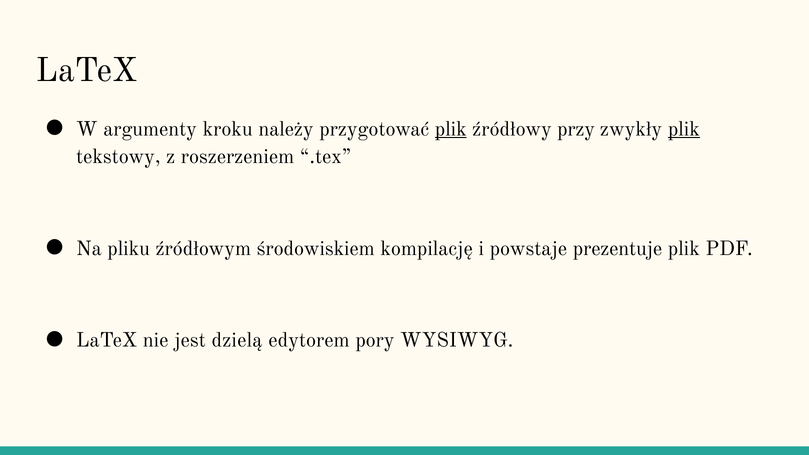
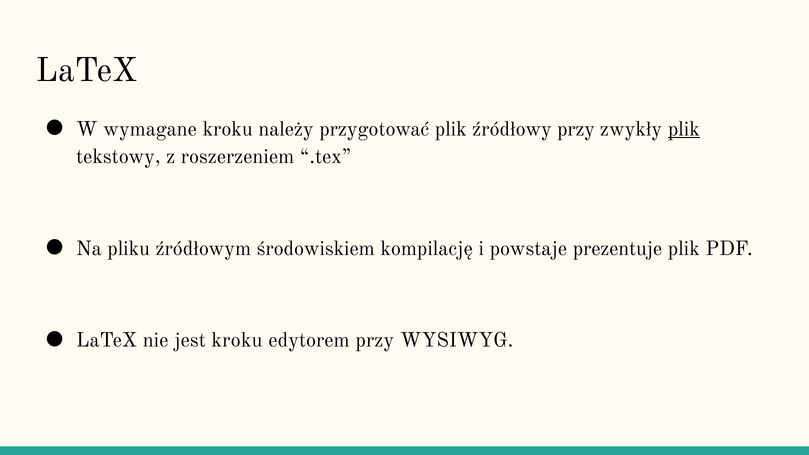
argumenty: argumenty -> wymagane
plik at (451, 129) underline: present -> none
jest dzielą: dzielą -> kroku
edytorem pory: pory -> przy
